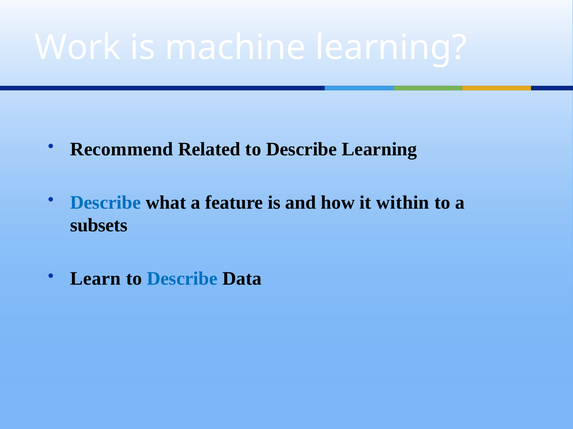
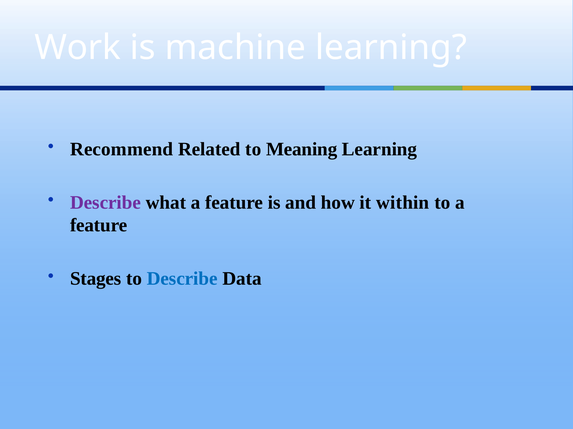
Related to Describe: Describe -> Meaning
Describe at (106, 203) colour: blue -> purple
subsets at (99, 226): subsets -> feature
Learn: Learn -> Stages
